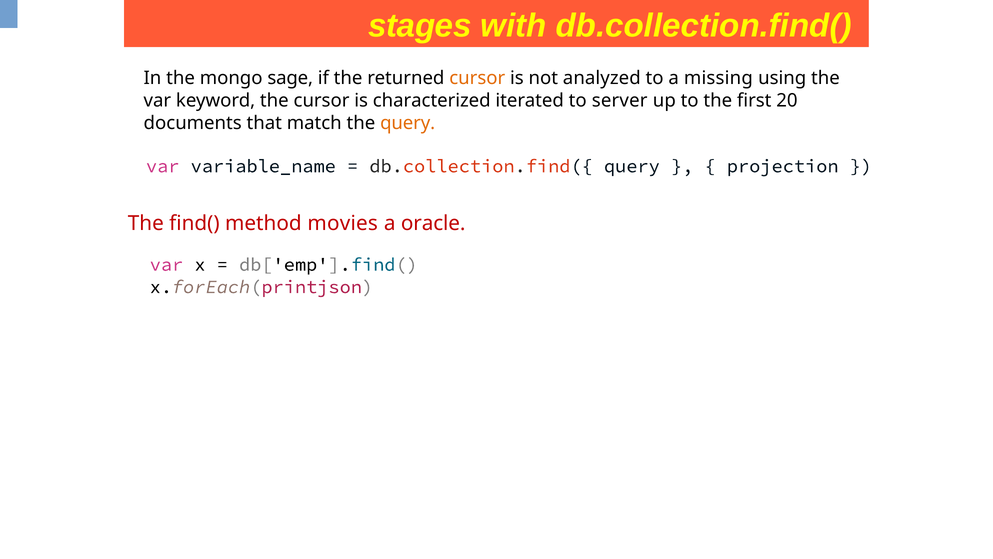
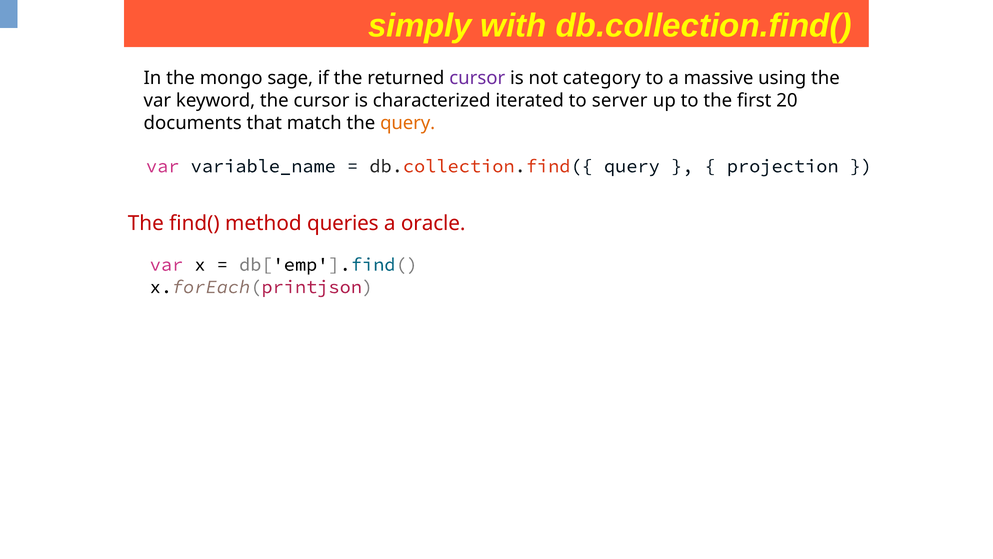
stages: stages -> simply
cursor at (477, 78) colour: orange -> purple
analyzed: analyzed -> category
missing: missing -> massive
movies: movies -> queries
